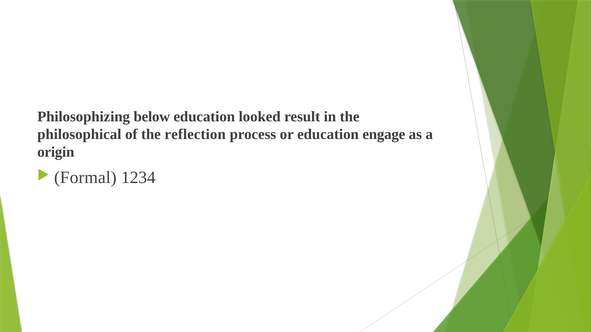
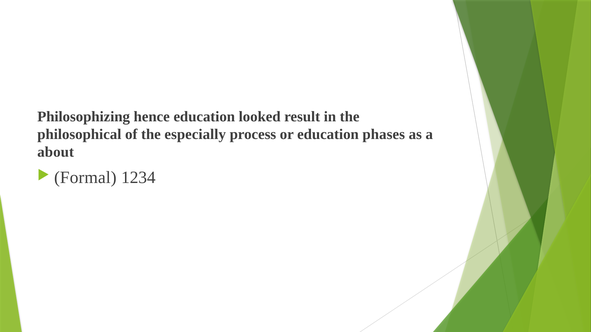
below: below -> hence
reflection: reflection -> especially
engage: engage -> phases
origin: origin -> about
